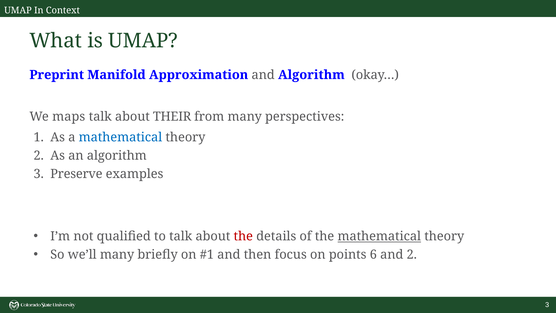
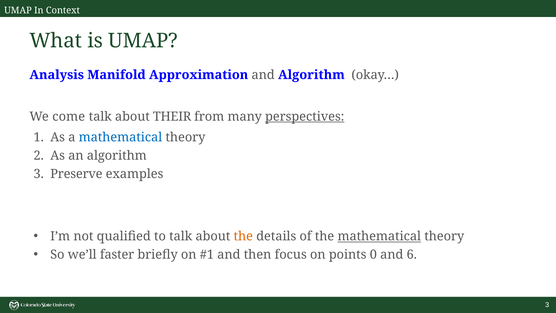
Preprint: Preprint -> Analysis
maps: maps -> come
perspectives underline: none -> present
the at (243, 236) colour: red -> orange
we’ll many: many -> faster
6: 6 -> 0
and 2: 2 -> 6
